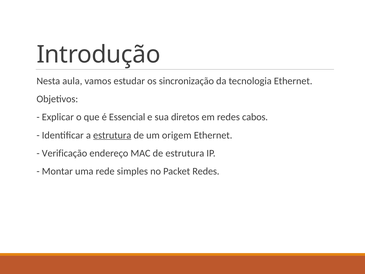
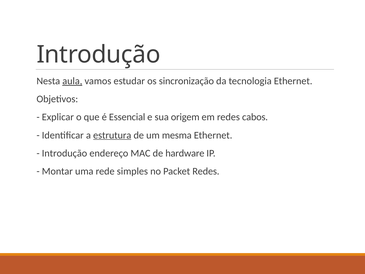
aula underline: none -> present
diretos: diretos -> origem
origem: origem -> mesma
Verificação at (65, 153): Verificação -> Introdução
de estrutura: estrutura -> hardware
